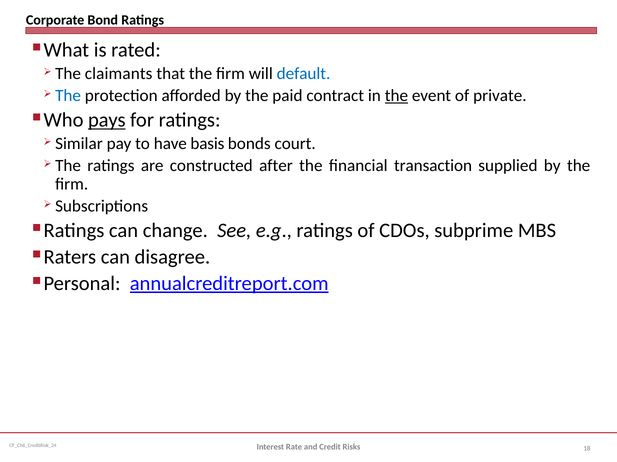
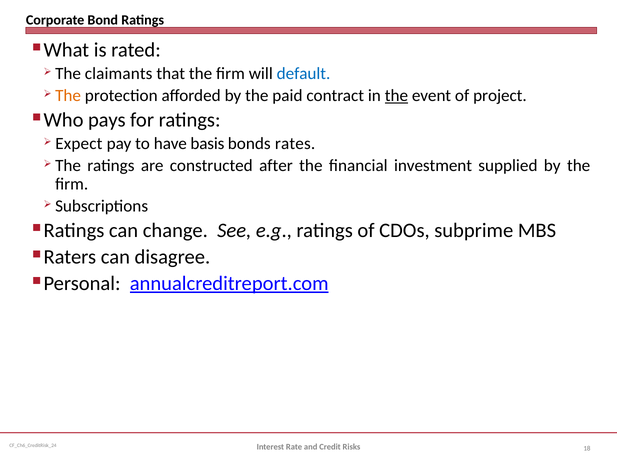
The at (68, 96) colour: blue -> orange
private: private -> project
pays underline: present -> none
Similar: Similar -> Expect
court: court -> rates
transaction: transaction -> investment
